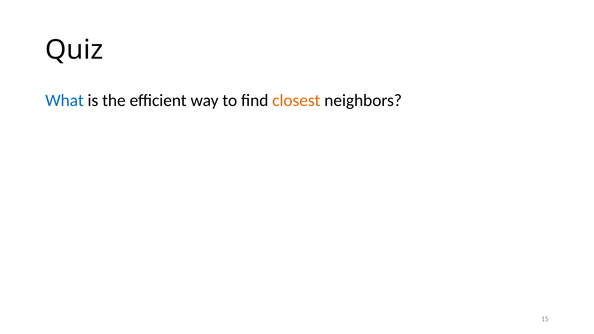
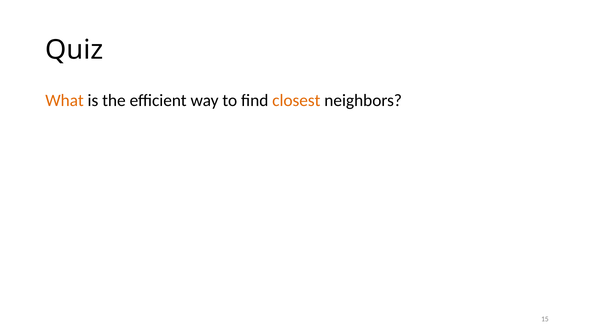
What colour: blue -> orange
